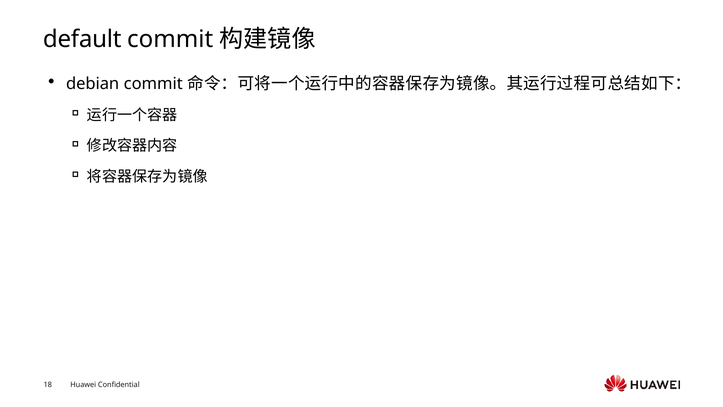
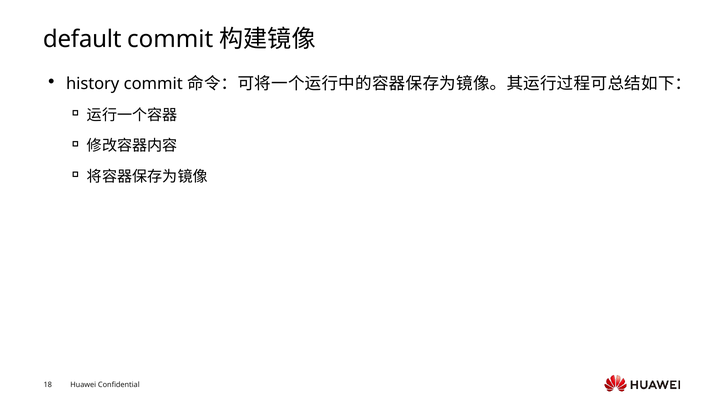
debian: debian -> history
